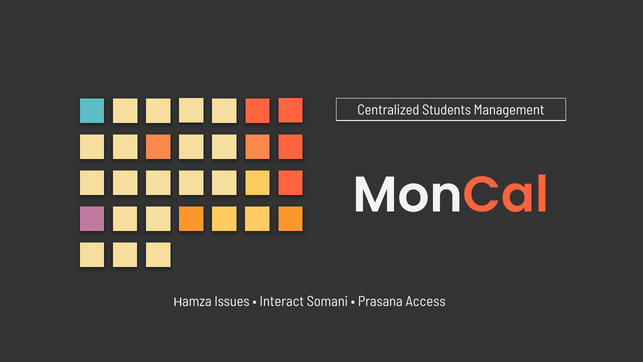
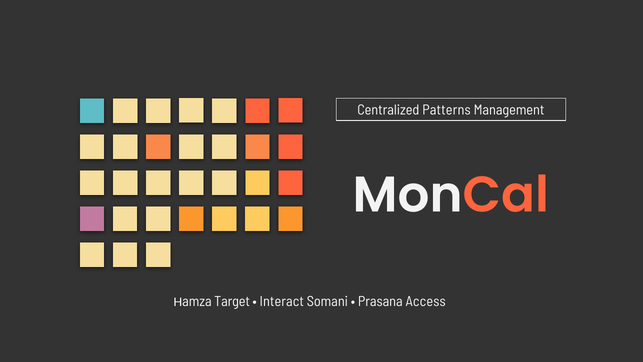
Students: Students -> Patterns
Issues: Issues -> Target
